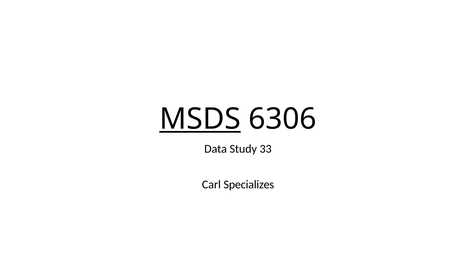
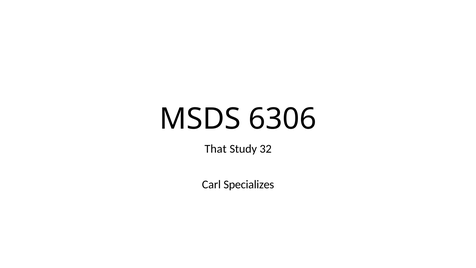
MSDS underline: present -> none
Data: Data -> That
33: 33 -> 32
